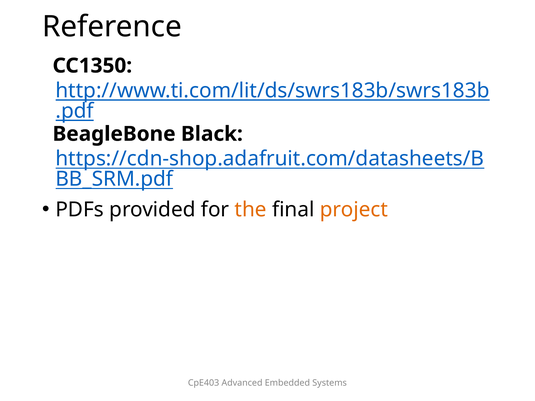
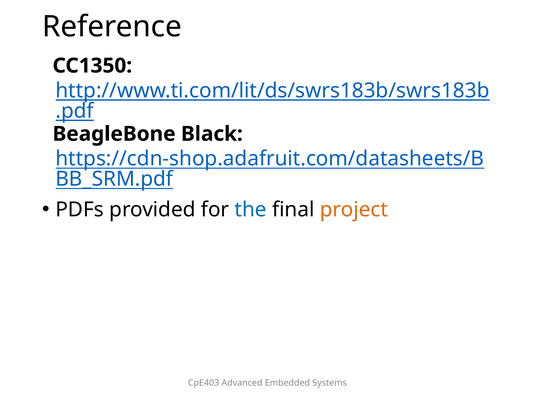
the colour: orange -> blue
